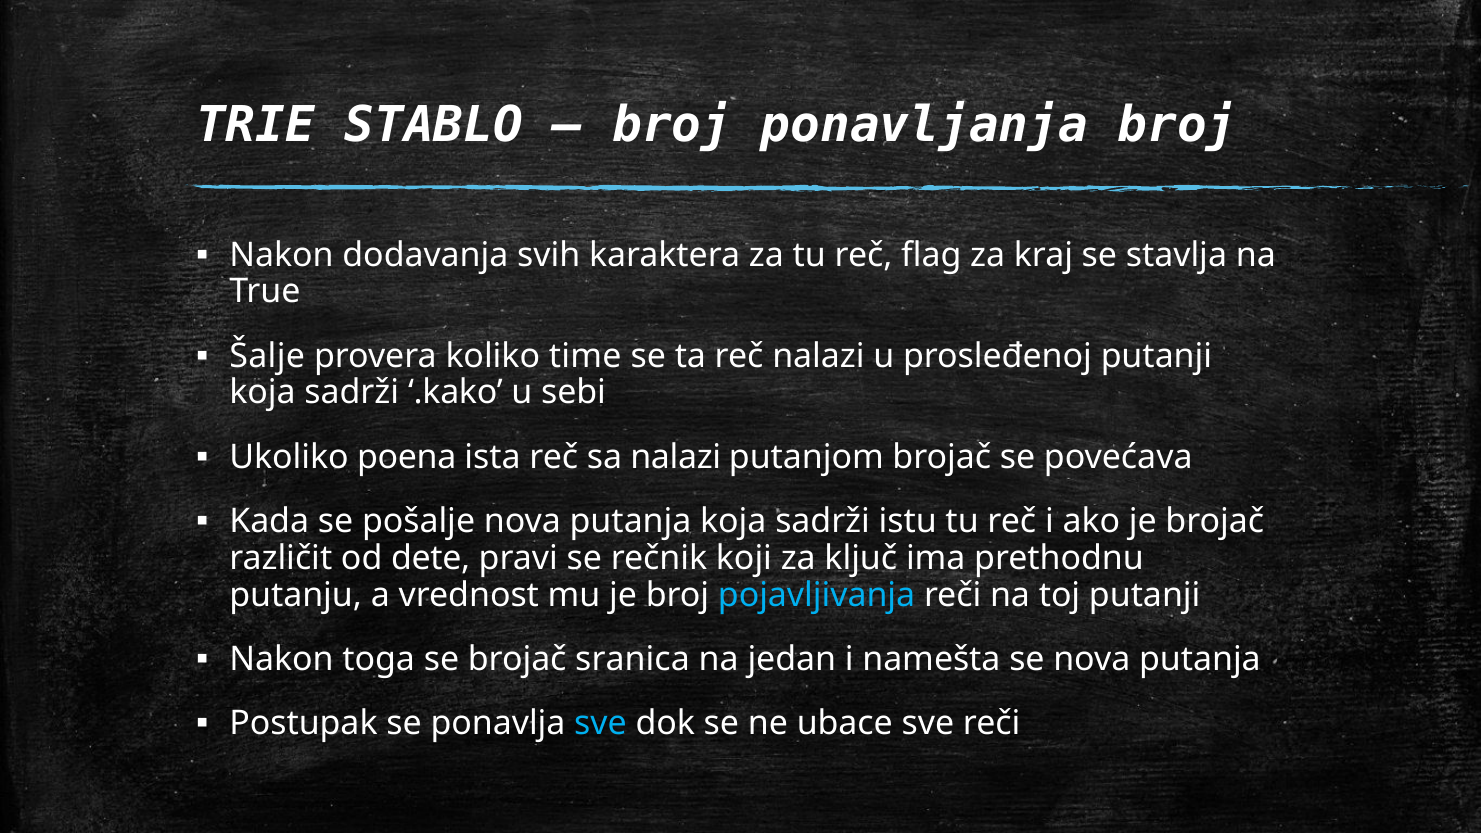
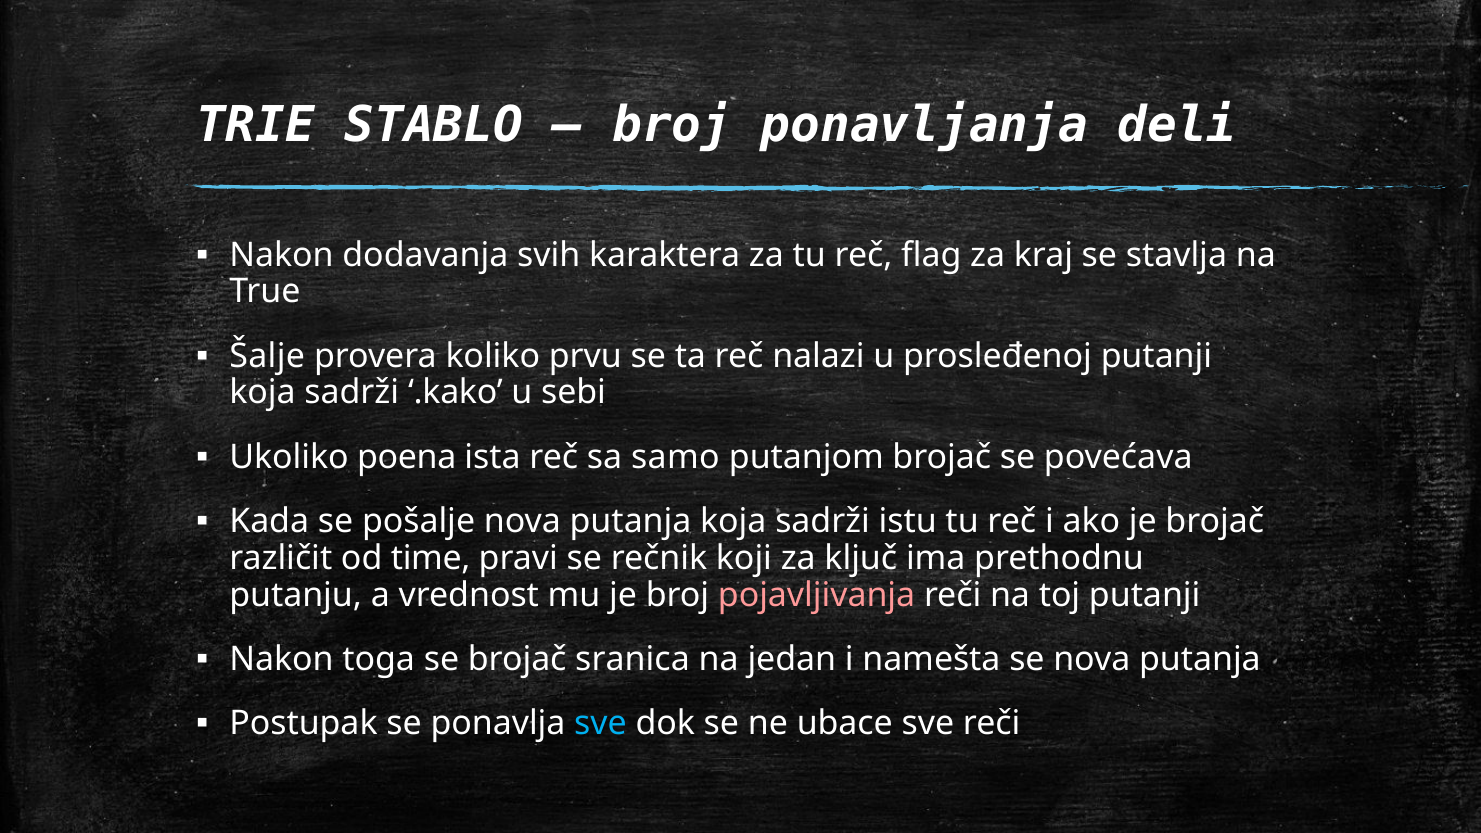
ponavljanja broj: broj -> deli
time: time -> prvu
sa nalazi: nalazi -> samo
dete: dete -> time
pojavljivanja colour: light blue -> pink
